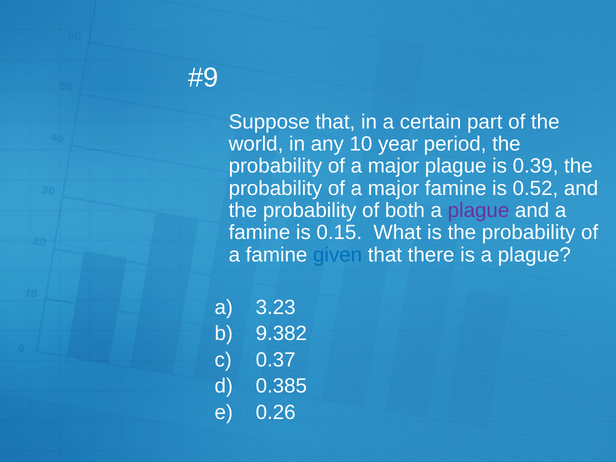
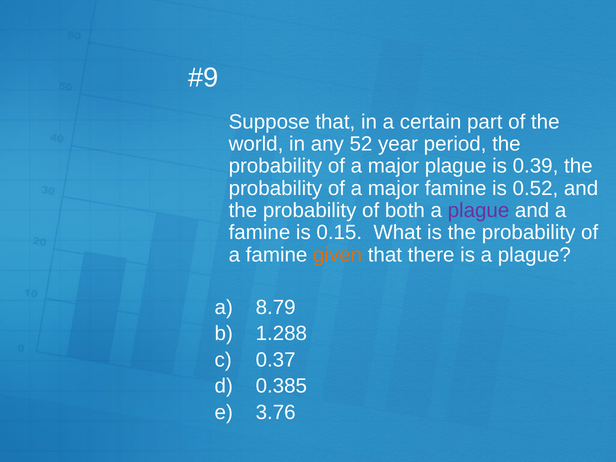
10: 10 -> 52
given colour: blue -> orange
3.23: 3.23 -> 8.79
9.382: 9.382 -> 1.288
0.26: 0.26 -> 3.76
